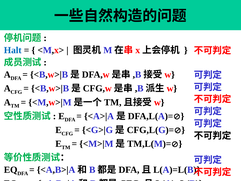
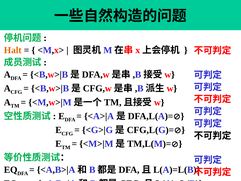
Halt colour: blue -> orange
